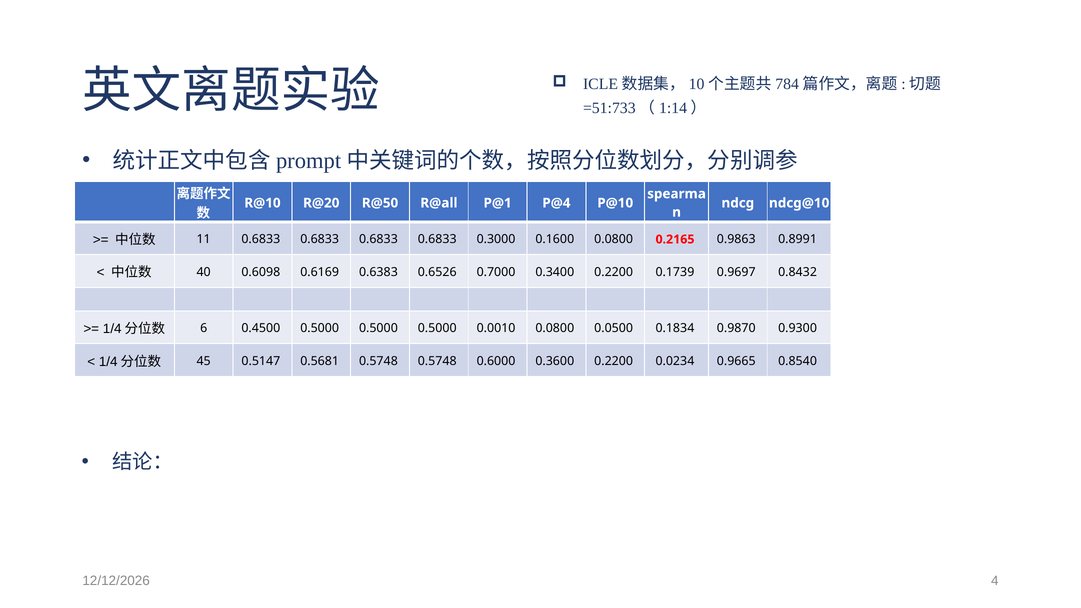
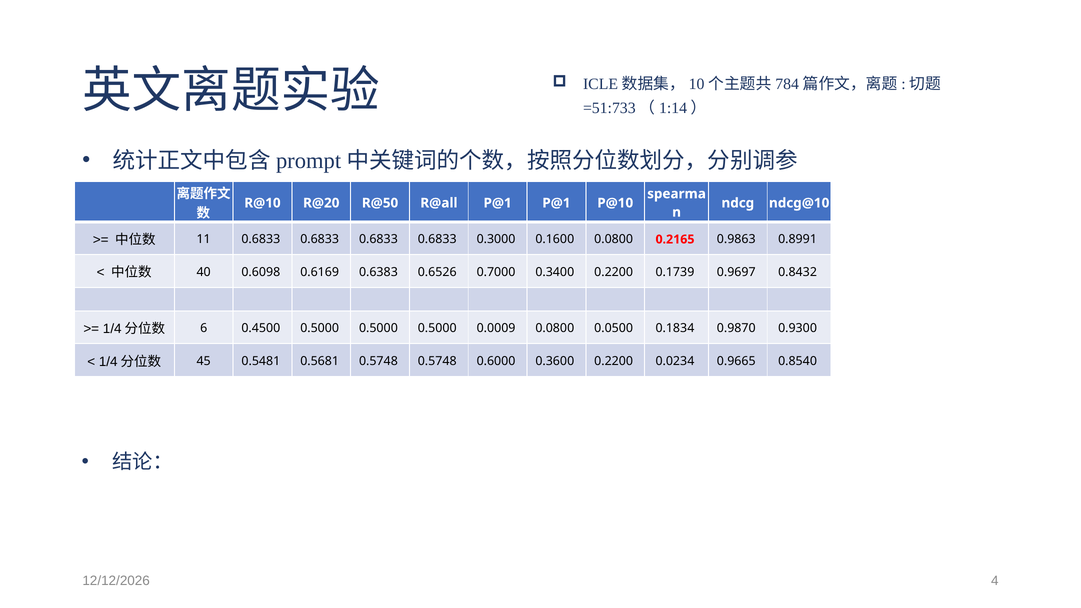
P@1 P@4: P@4 -> P@1
0.0010: 0.0010 -> 0.0009
0.5147: 0.5147 -> 0.5481
